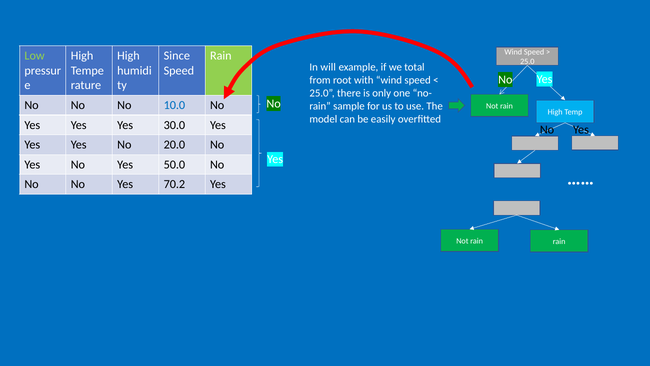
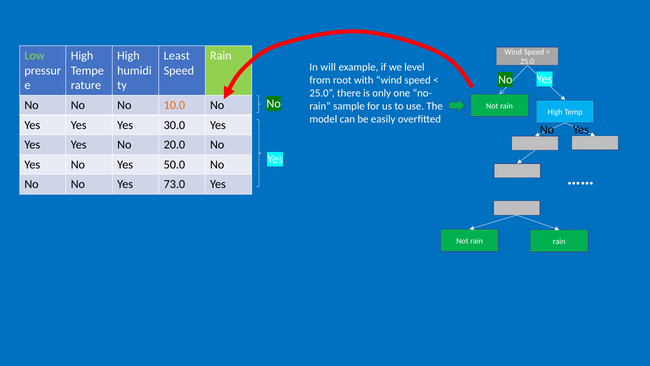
Since: Since -> Least
total: total -> level
10.0 colour: blue -> orange
70.2: 70.2 -> 73.0
